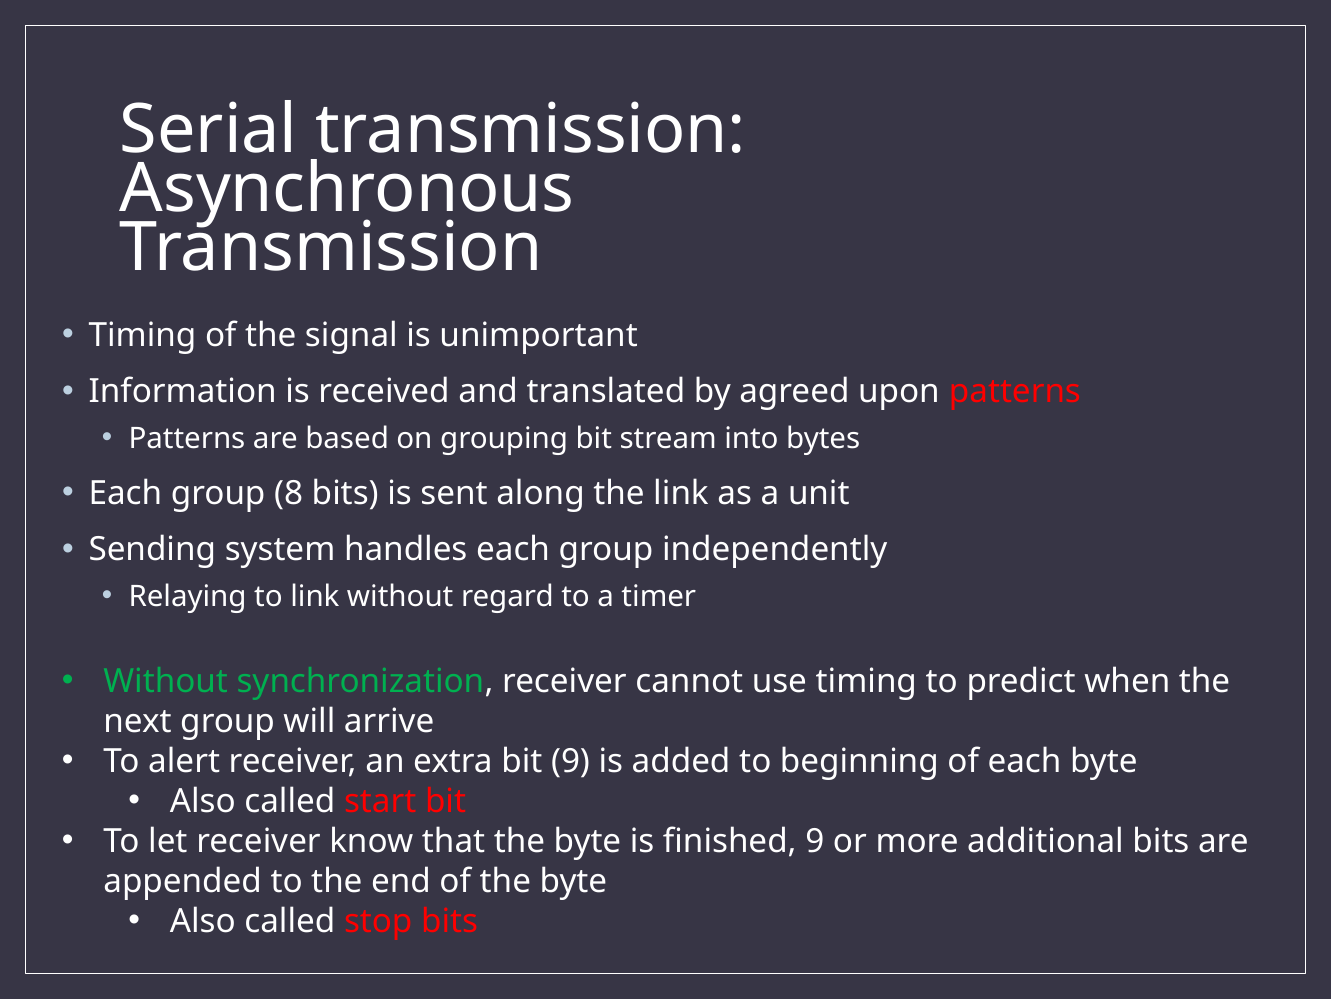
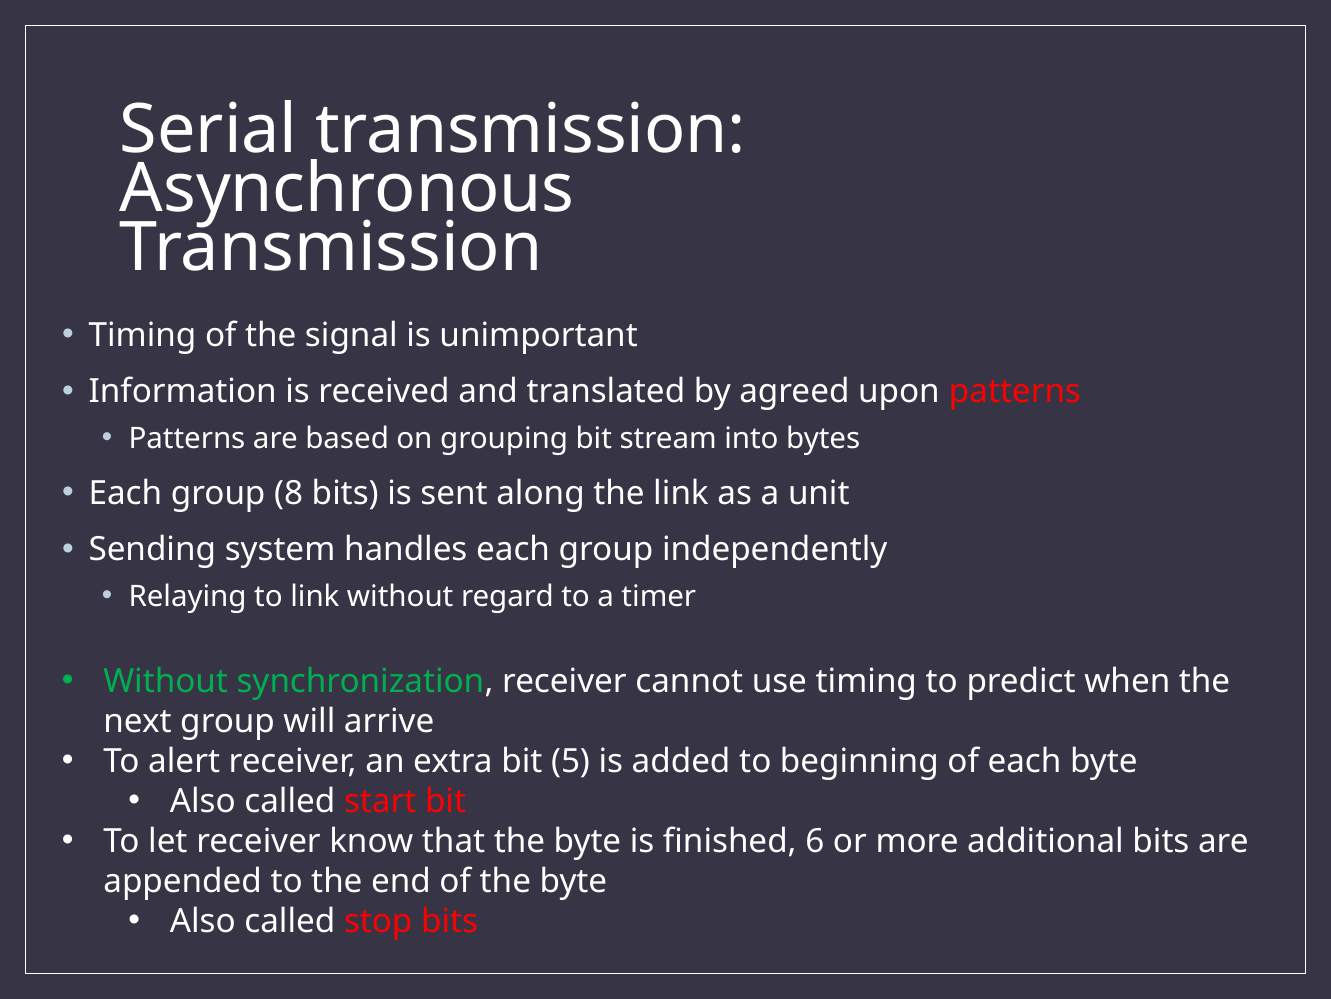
bit 9: 9 -> 5
finished 9: 9 -> 6
